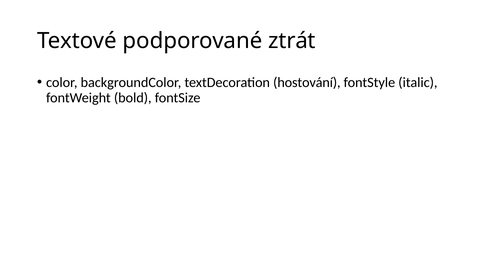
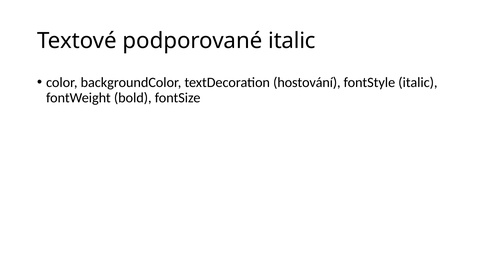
podporované ztrát: ztrát -> italic
